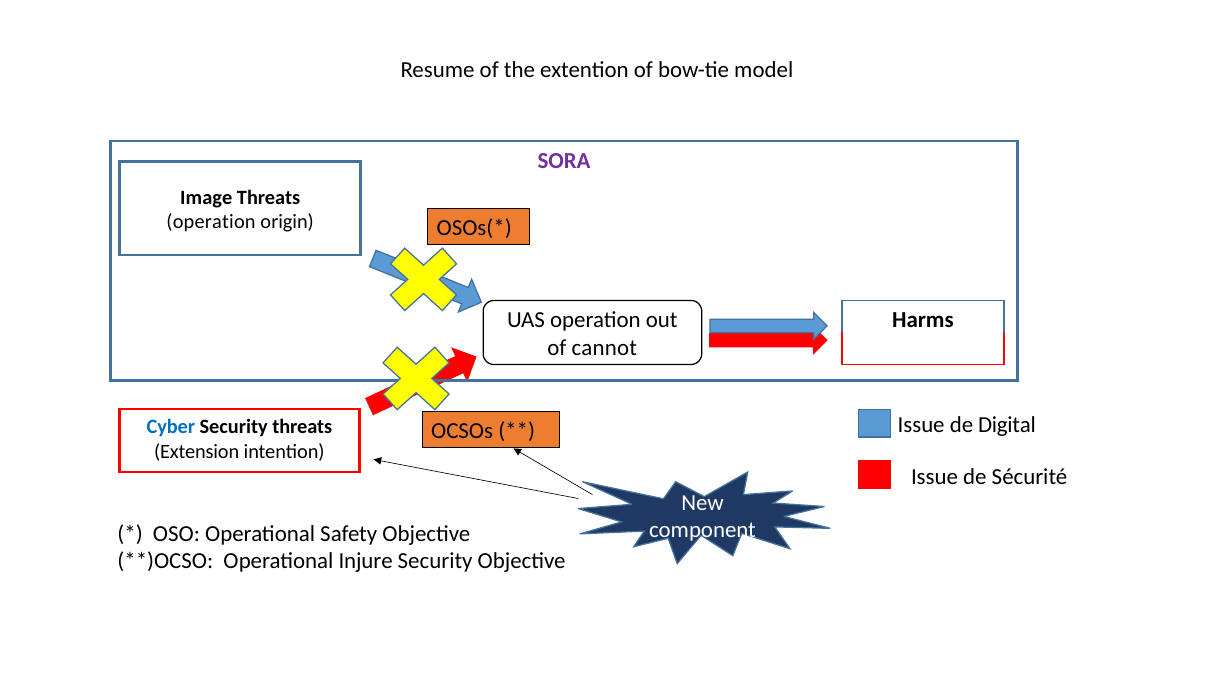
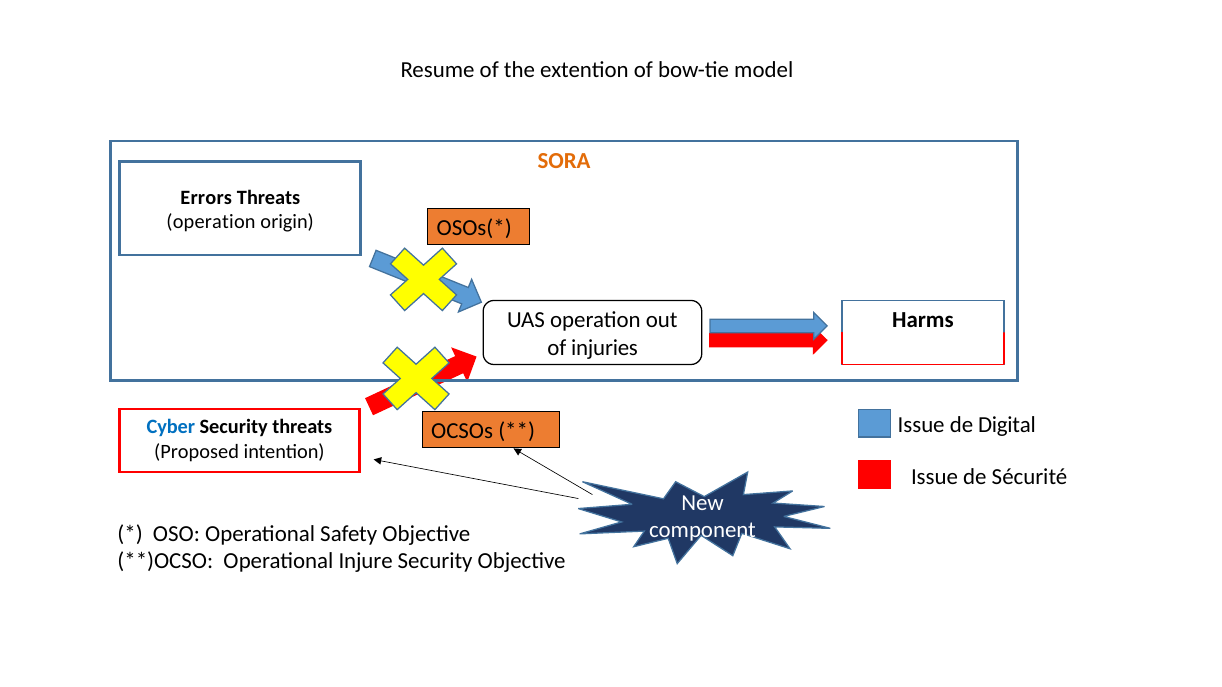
SORA colour: purple -> orange
Image: Image -> Errors
cannot: cannot -> injuries
Extension: Extension -> Proposed
